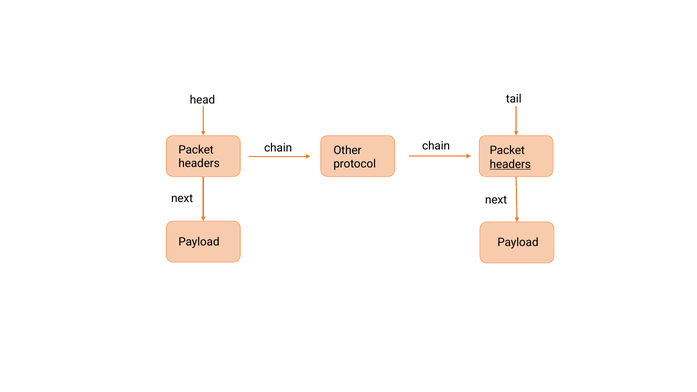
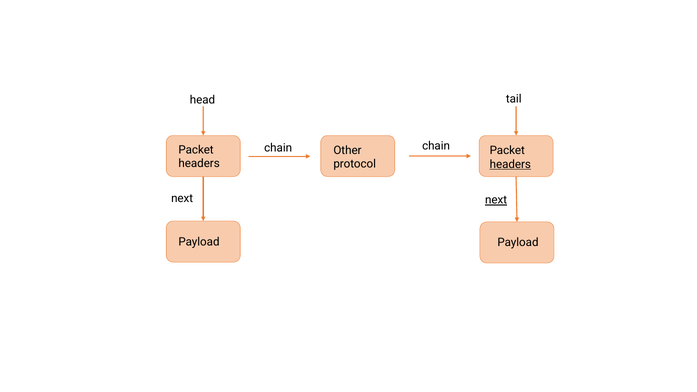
next at (496, 200) underline: none -> present
